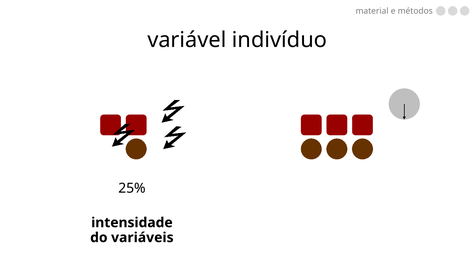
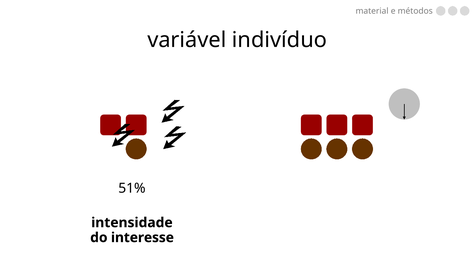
25%: 25% -> 51%
variáveis: variáveis -> interesse
